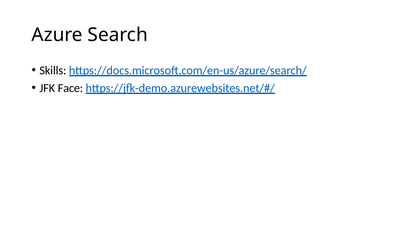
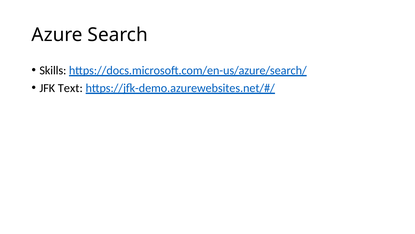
Face: Face -> Text
